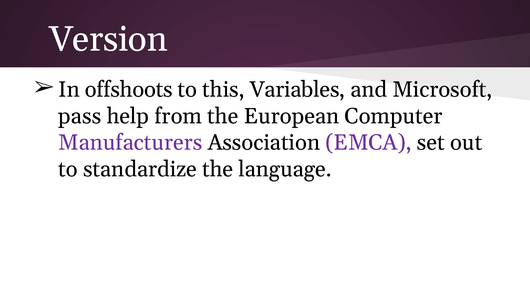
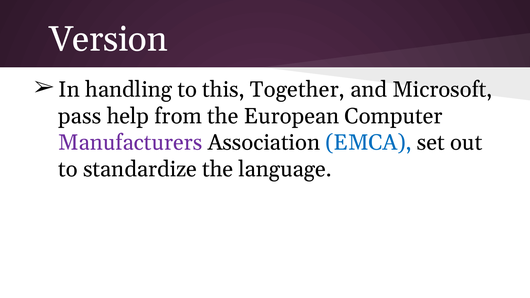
offshoots: offshoots -> handling
Variables: Variables -> Together
EMCA colour: purple -> blue
